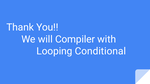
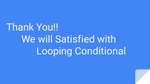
Compiler: Compiler -> Satisfied
